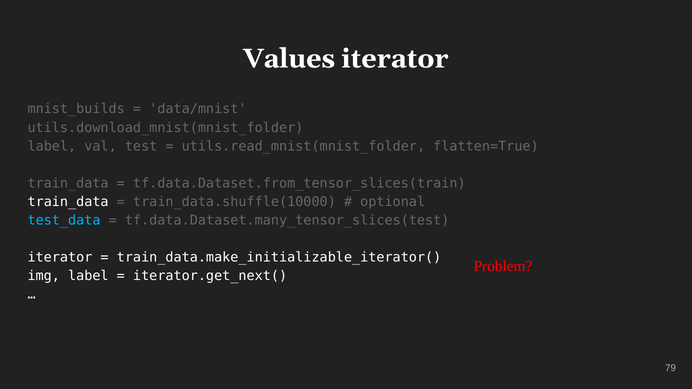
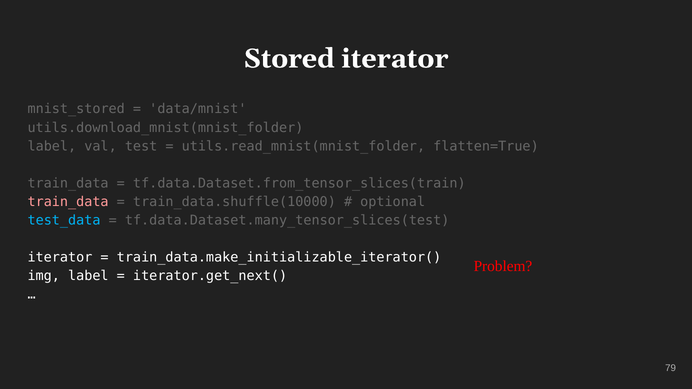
Values: Values -> Stored
mnist_builds: mnist_builds -> mnist_stored
train_data at (68, 202) colour: white -> pink
